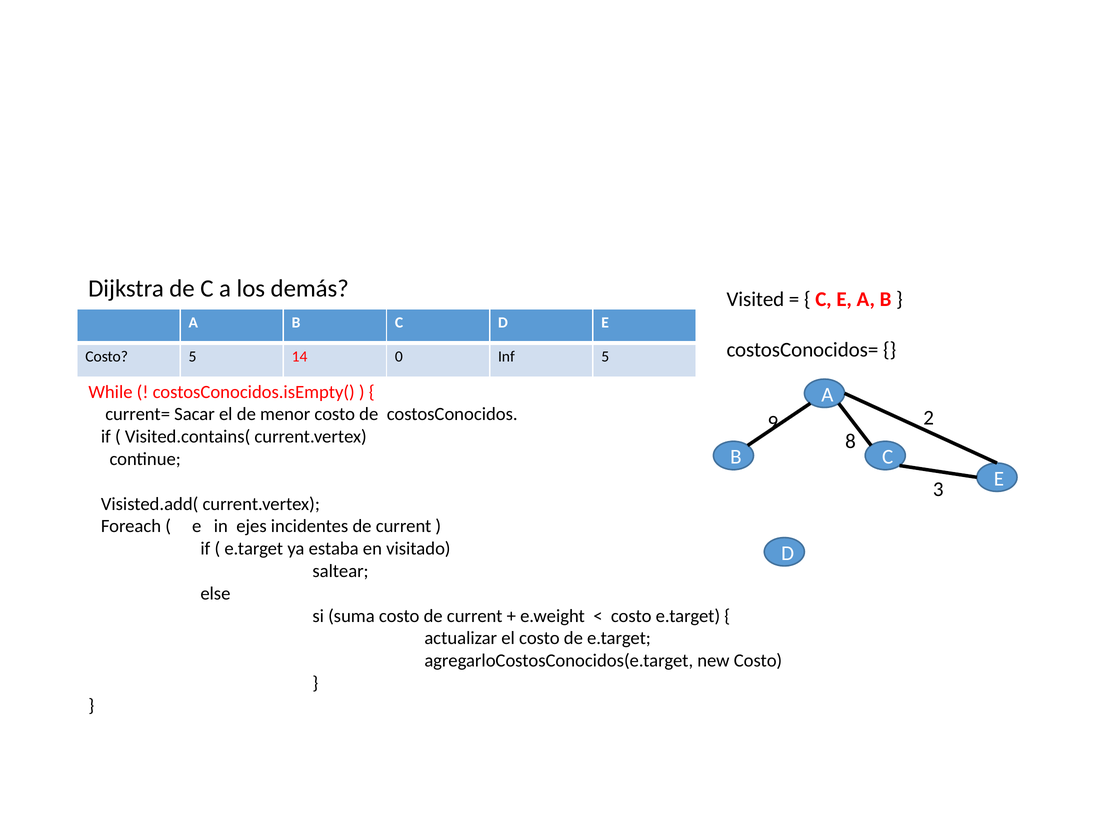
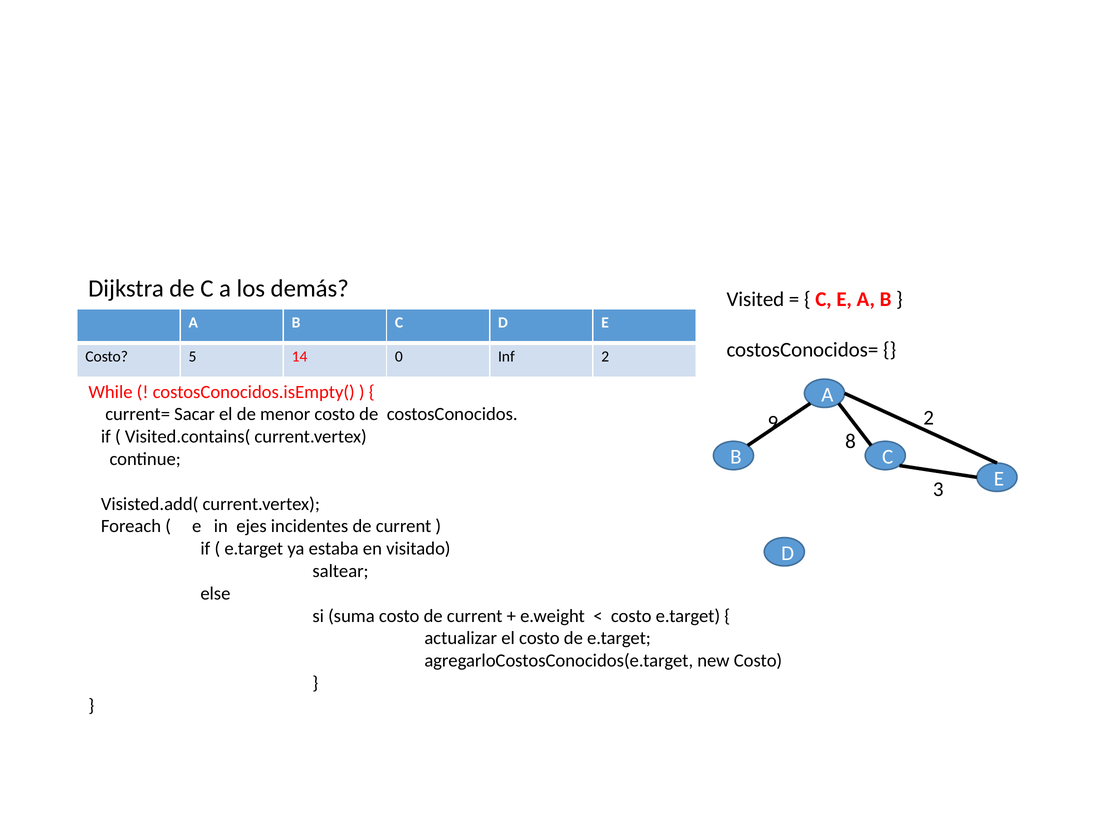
Inf 5: 5 -> 2
